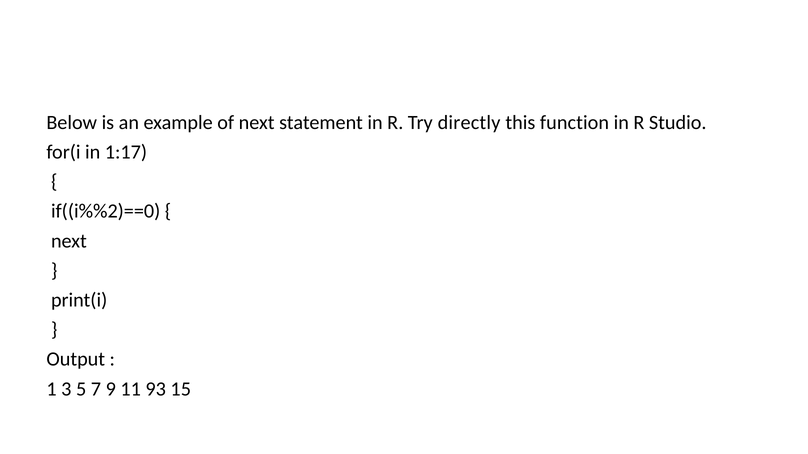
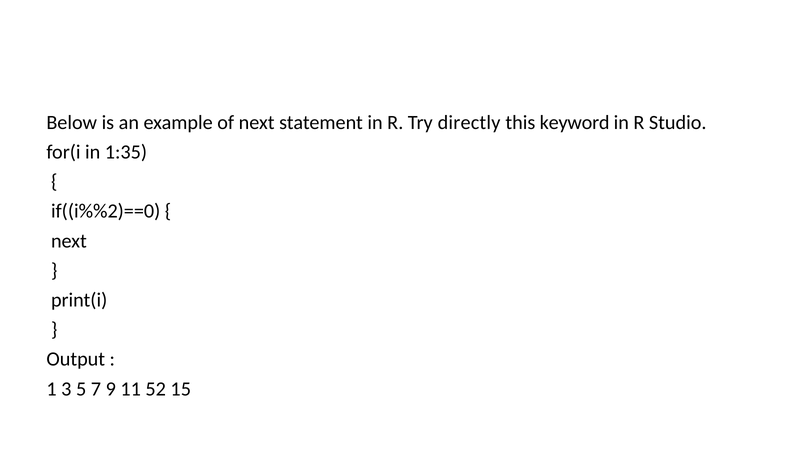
function: function -> keyword
1:17: 1:17 -> 1:35
93: 93 -> 52
